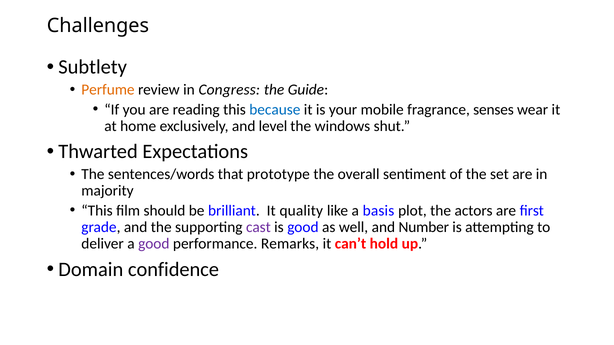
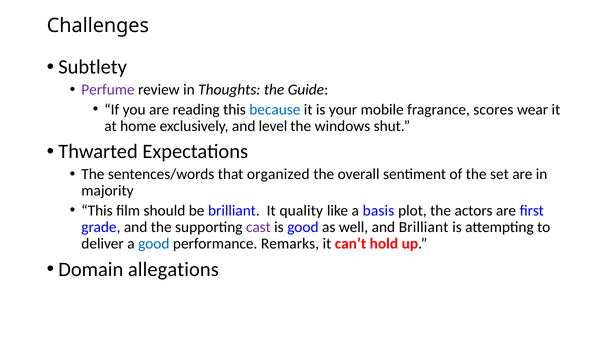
Perfume colour: orange -> purple
Congress: Congress -> Thoughts
senses: senses -> scores
prototype: prototype -> organized
and Number: Number -> Brilliant
good at (154, 244) colour: purple -> blue
confidence: confidence -> allegations
